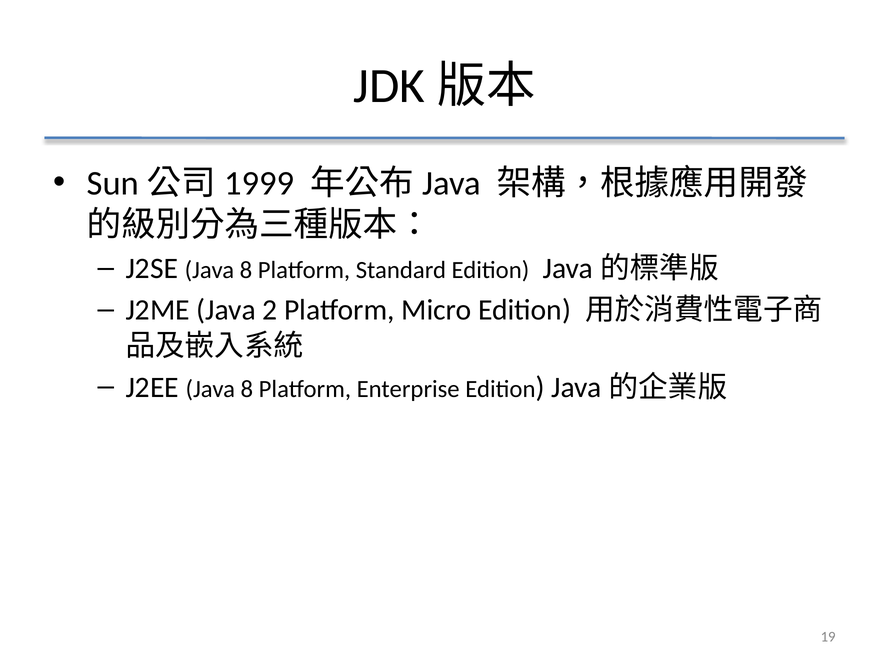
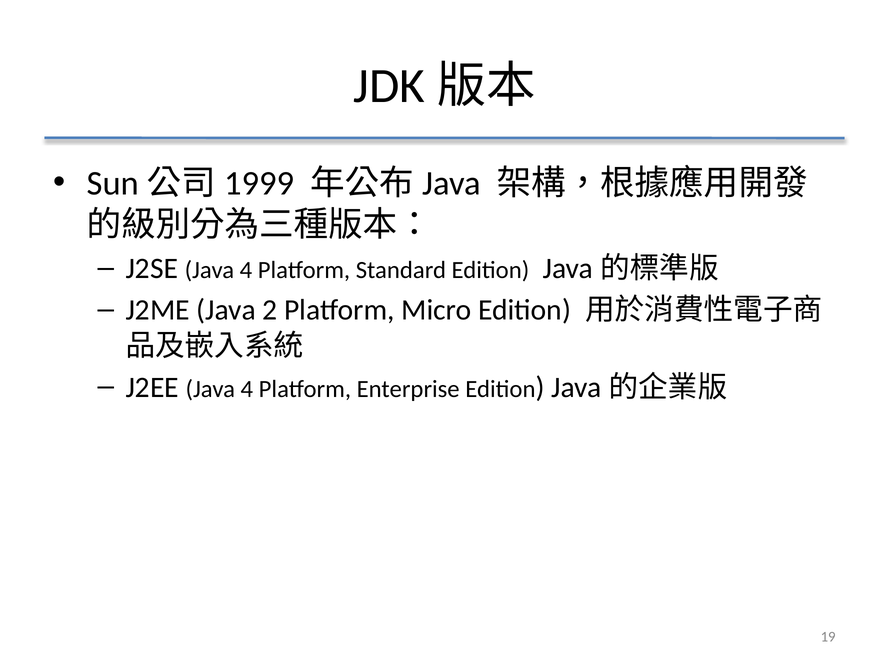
J2SE Java 8: 8 -> 4
J2EE Java 8: 8 -> 4
